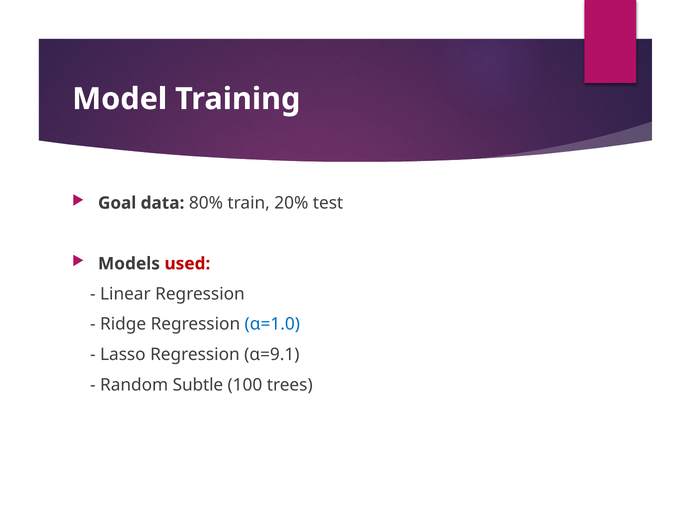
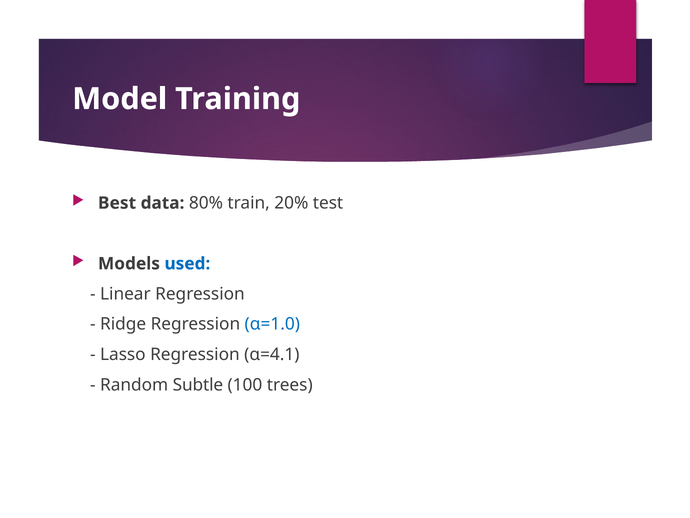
Goal: Goal -> Best
used colour: red -> blue
α=9.1: α=9.1 -> α=4.1
